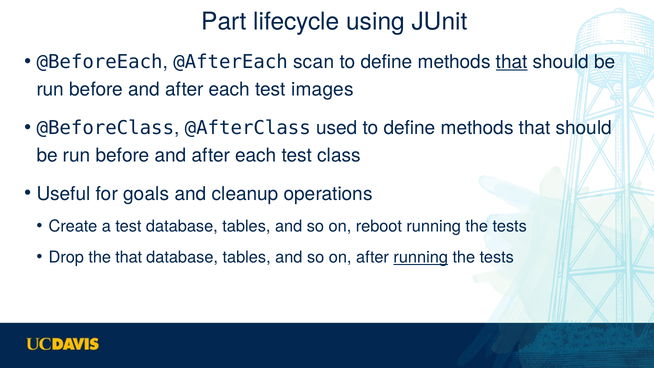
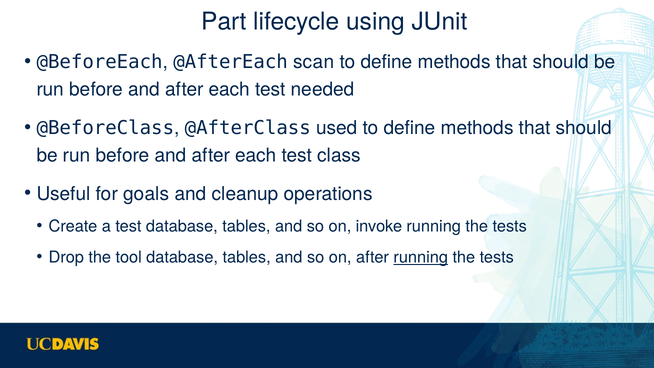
that at (512, 62) underline: present -> none
images: images -> needed
reboot: reboot -> invoke
the that: that -> tool
